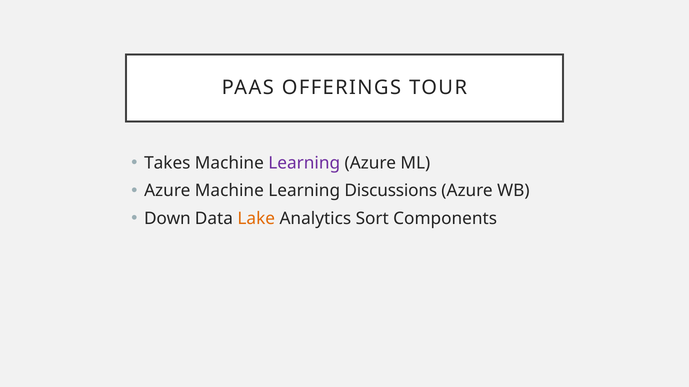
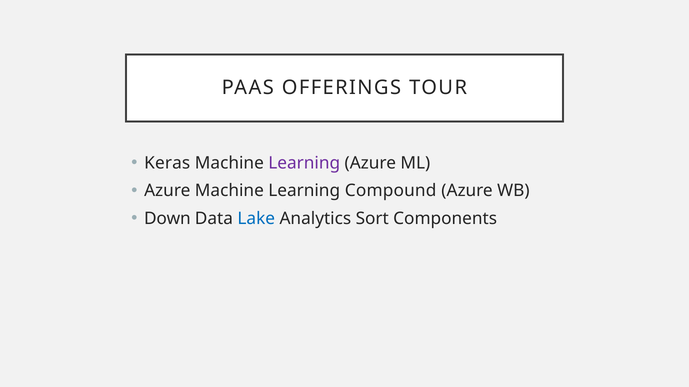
Takes: Takes -> Keras
Discussions: Discussions -> Compound
Lake colour: orange -> blue
